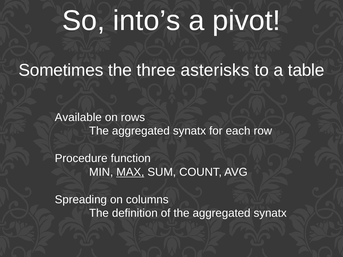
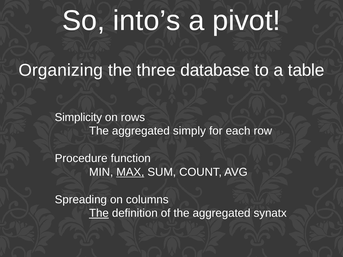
Sometimes: Sometimes -> Organizing
asterisks: asterisks -> database
Available: Available -> Simplicity
synatx at (189, 131): synatx -> simply
The at (99, 213) underline: none -> present
